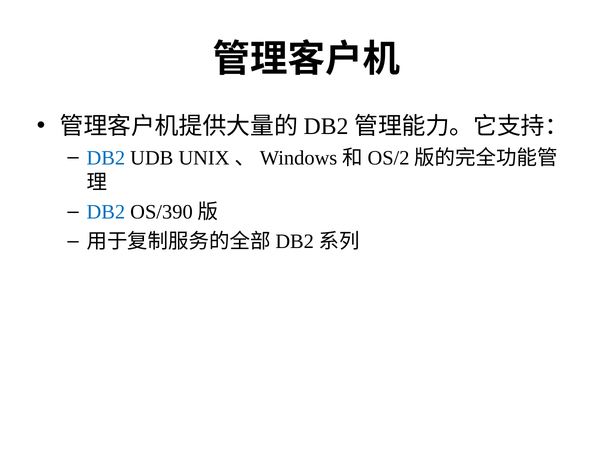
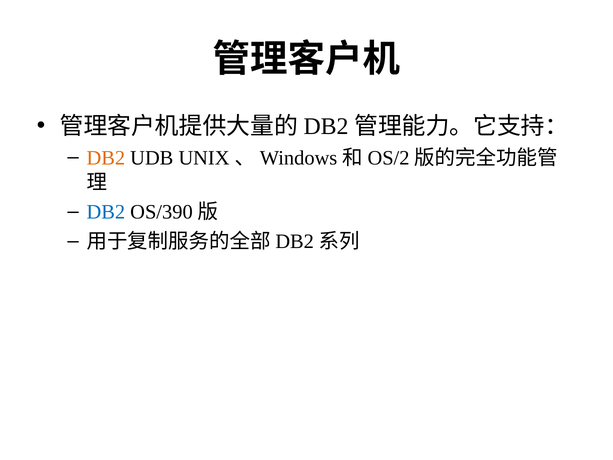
DB2 at (106, 158) colour: blue -> orange
